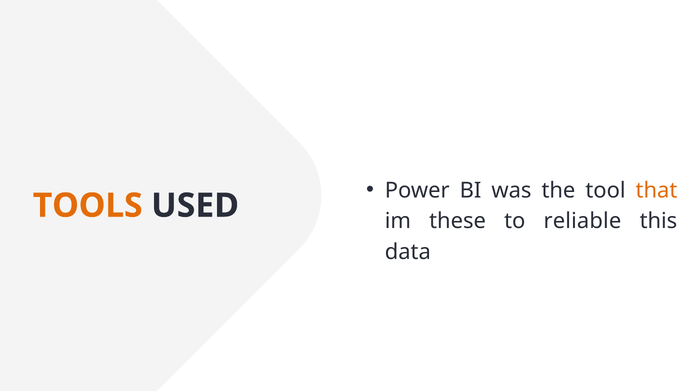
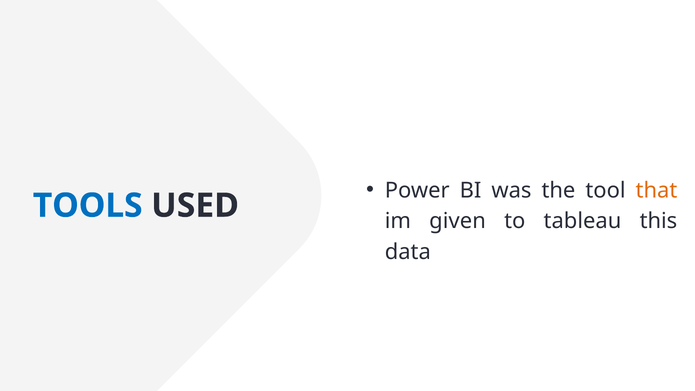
TOOLS colour: orange -> blue
these: these -> given
reliable: reliable -> tableau
